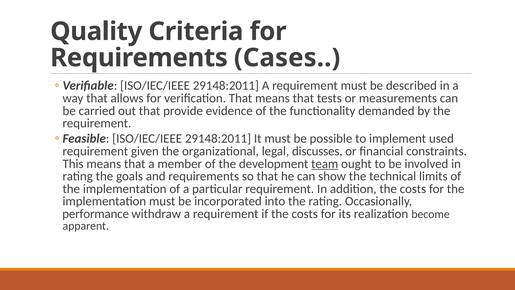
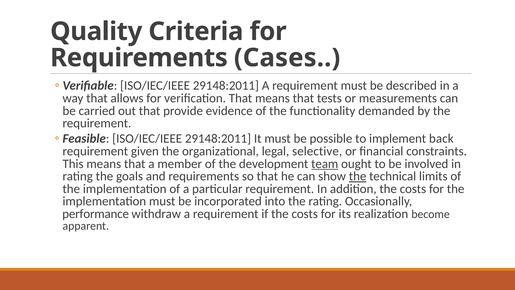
used: used -> back
discusses: discusses -> selective
the at (358, 176) underline: none -> present
